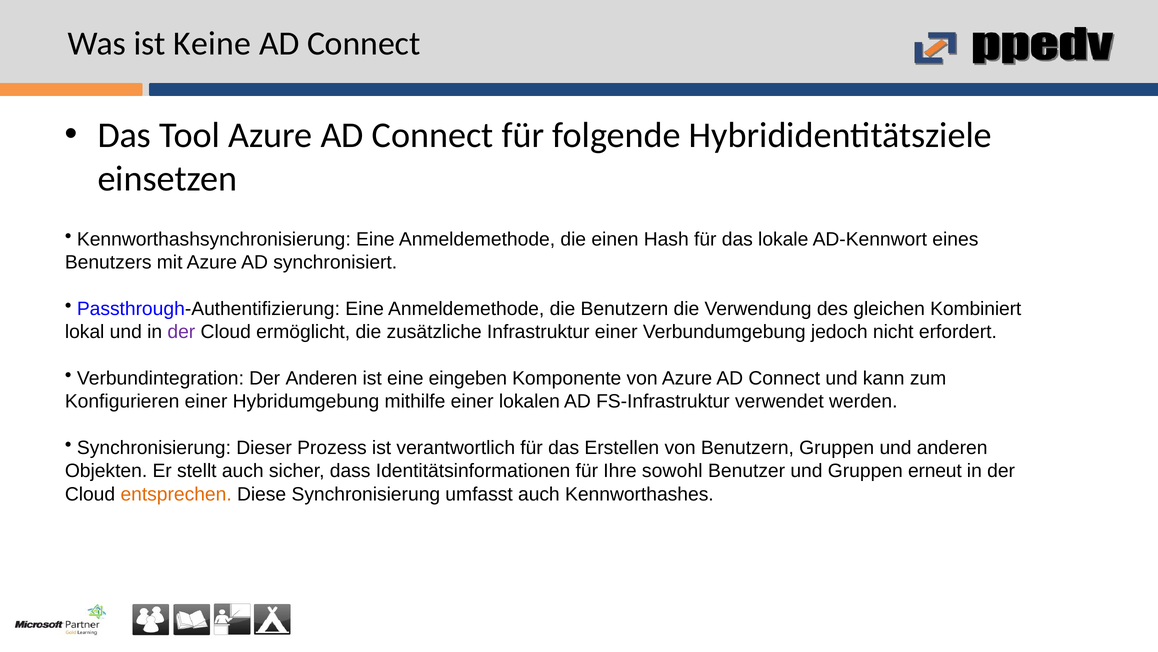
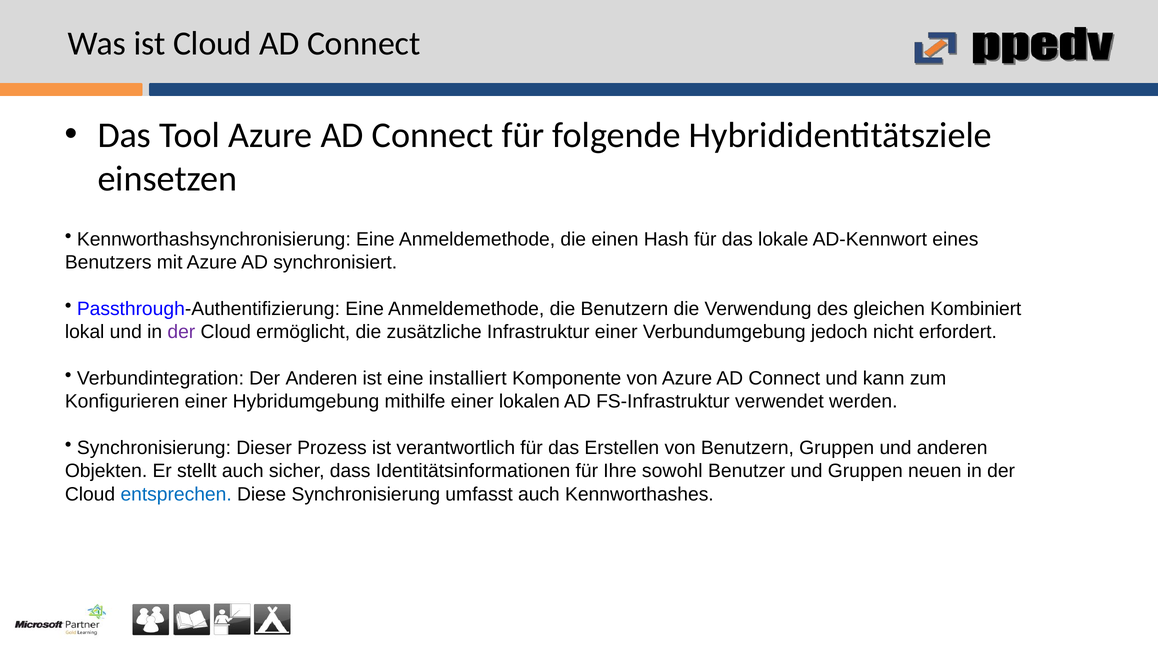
ist Keine: Keine -> Cloud
eingeben: eingeben -> installiert
erneut: erneut -> neuen
entsprechen colour: orange -> blue
